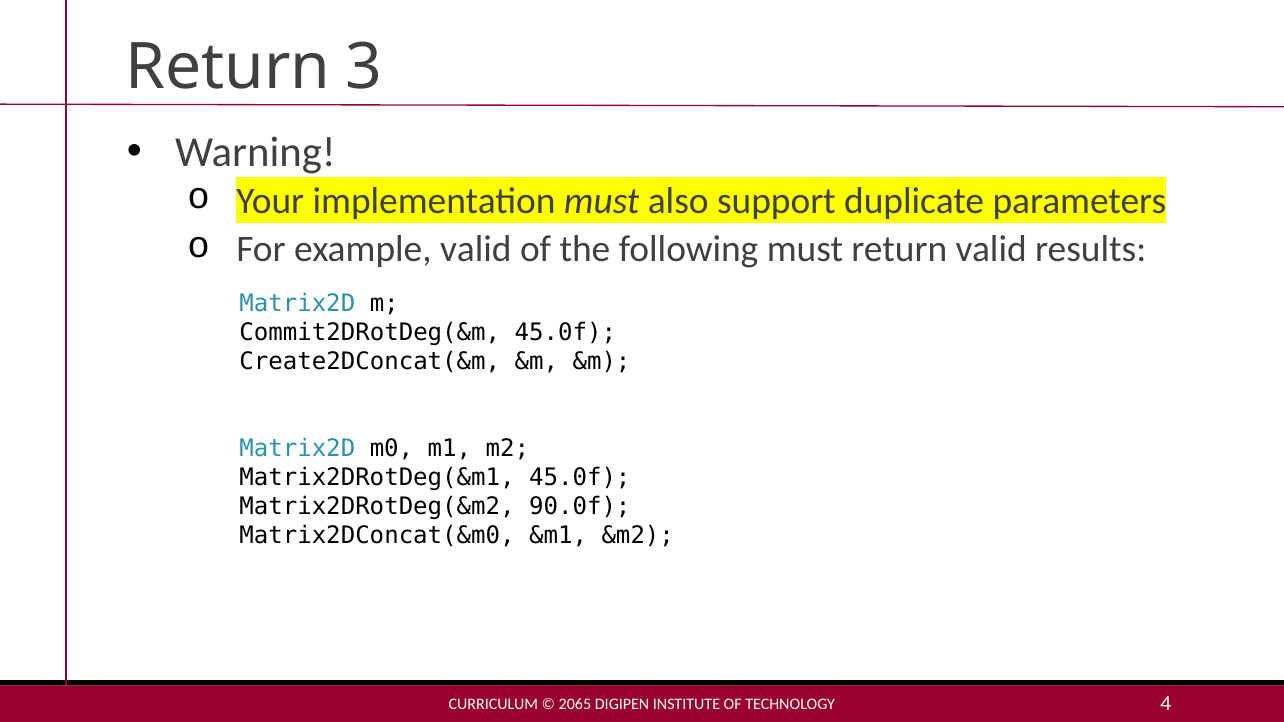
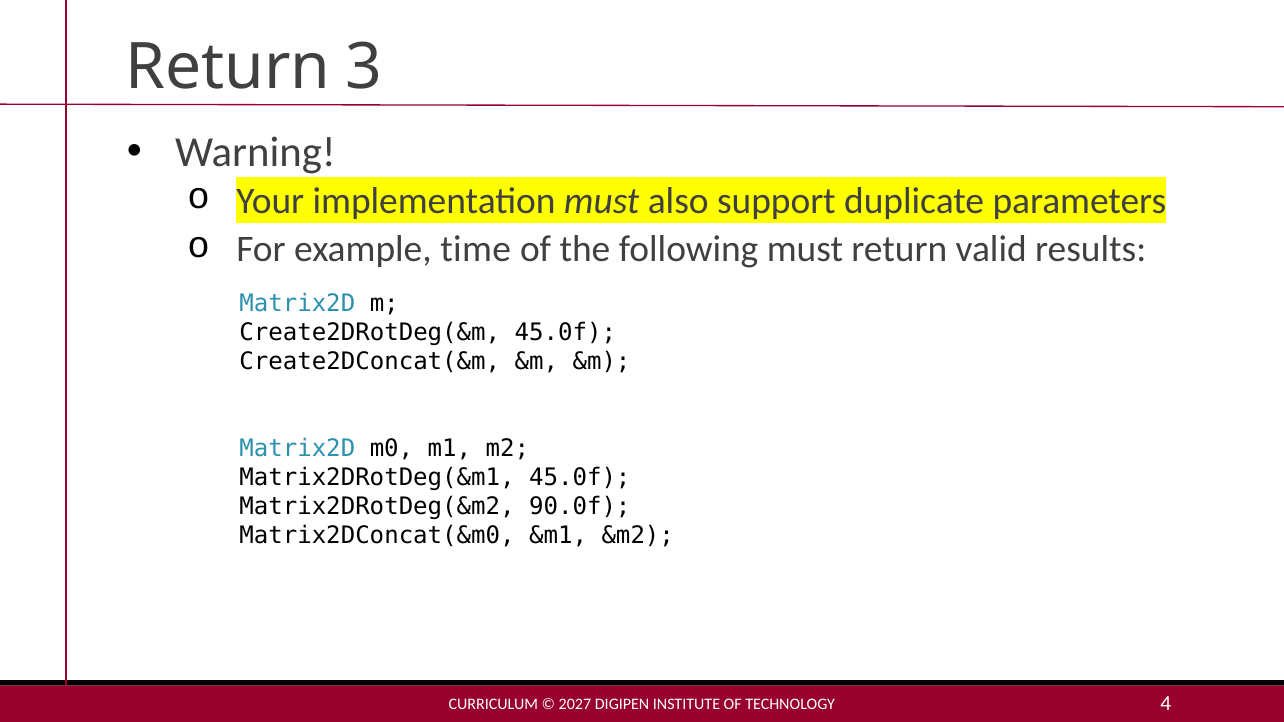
example valid: valid -> time
Commit2DRotDeg(&m: Commit2DRotDeg(&m -> Create2DRotDeg(&m
2065: 2065 -> 2027
